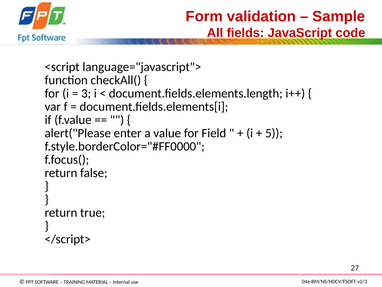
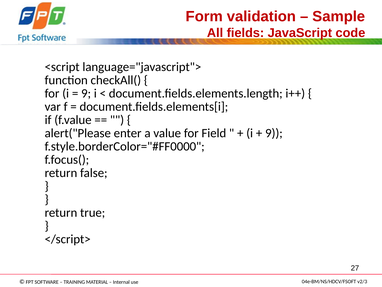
3 at (86, 93): 3 -> 9
5 at (274, 133): 5 -> 9
